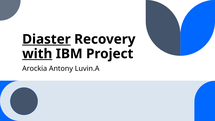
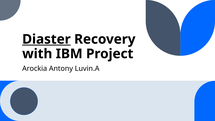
with underline: present -> none
